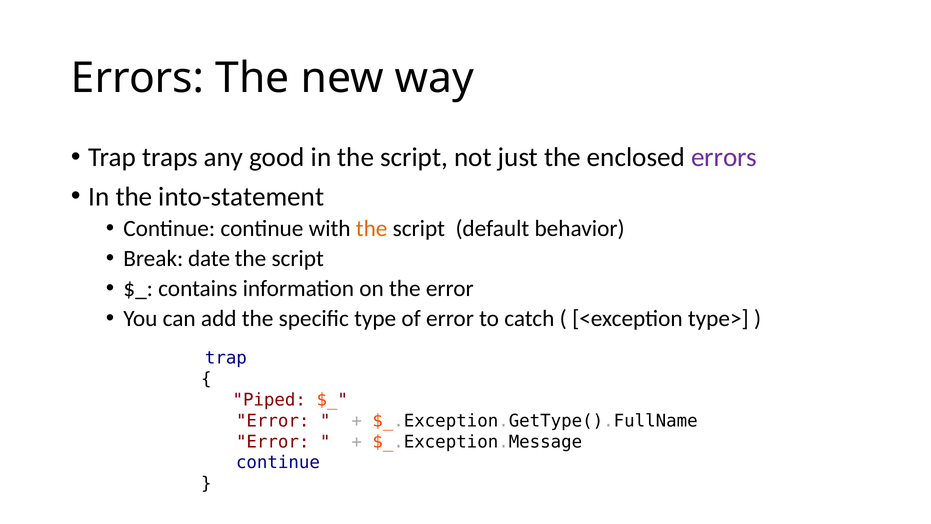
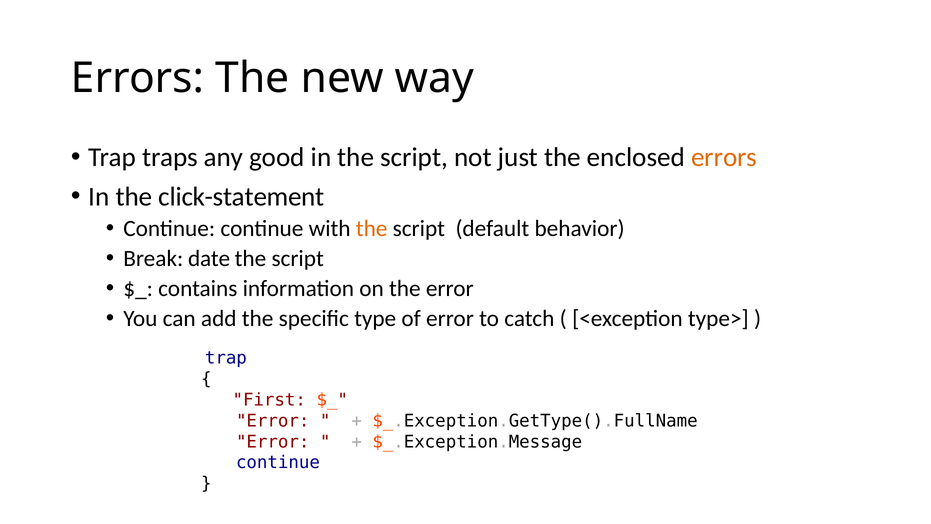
errors at (724, 157) colour: purple -> orange
into-statement: into-statement -> click-statement
Piped: Piped -> First
